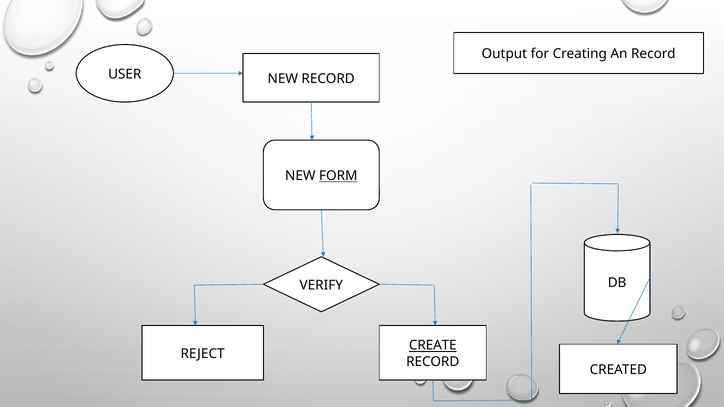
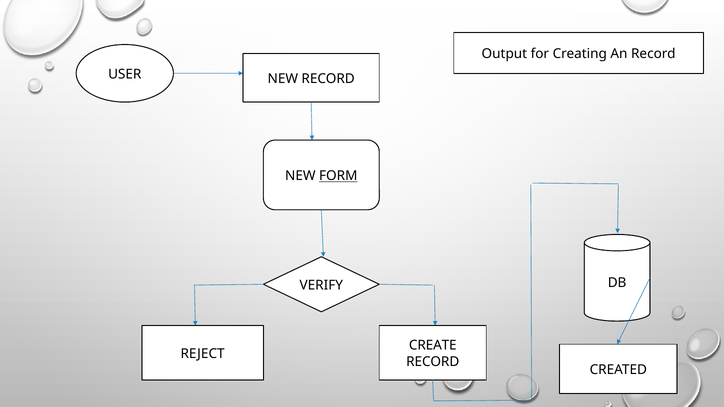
CREATE underline: present -> none
